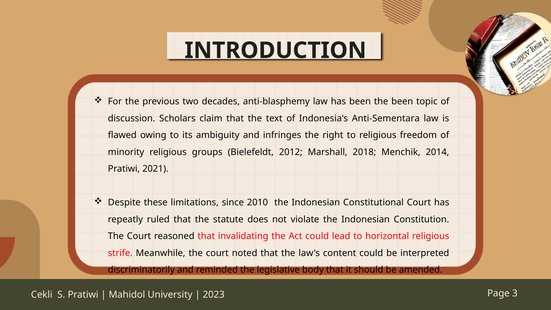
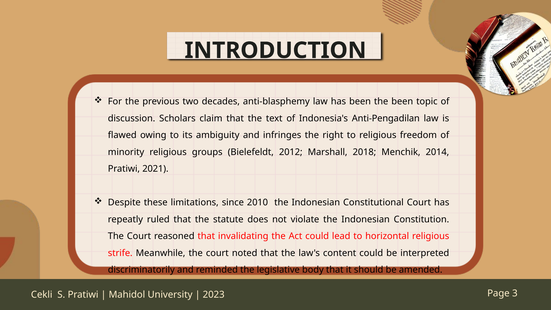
Anti-Sementara: Anti-Sementara -> Anti-Pengadilan
